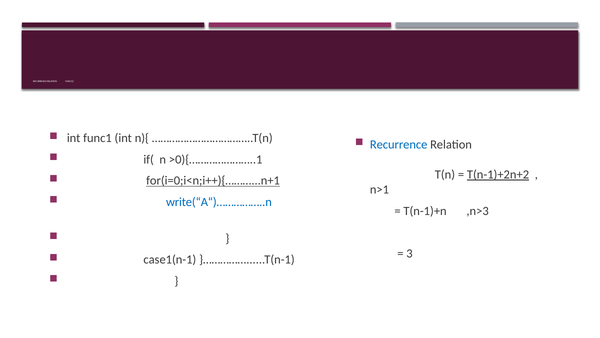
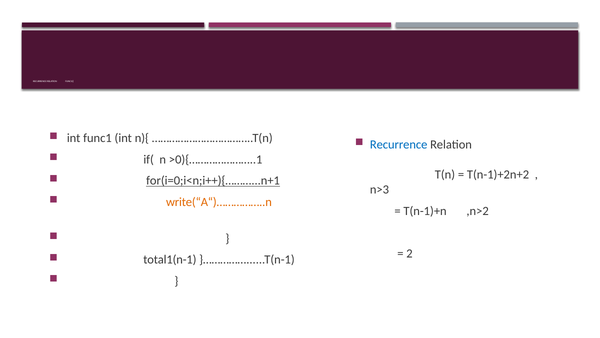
T(n-1)+2n+2 underline: present -> none
n>1: n>1 -> n>3
write(“A“)……………..n colour: blue -> orange
,n>3: ,n>3 -> ,n>2
3: 3 -> 2
case1(n-1: case1(n-1 -> total1(n-1
